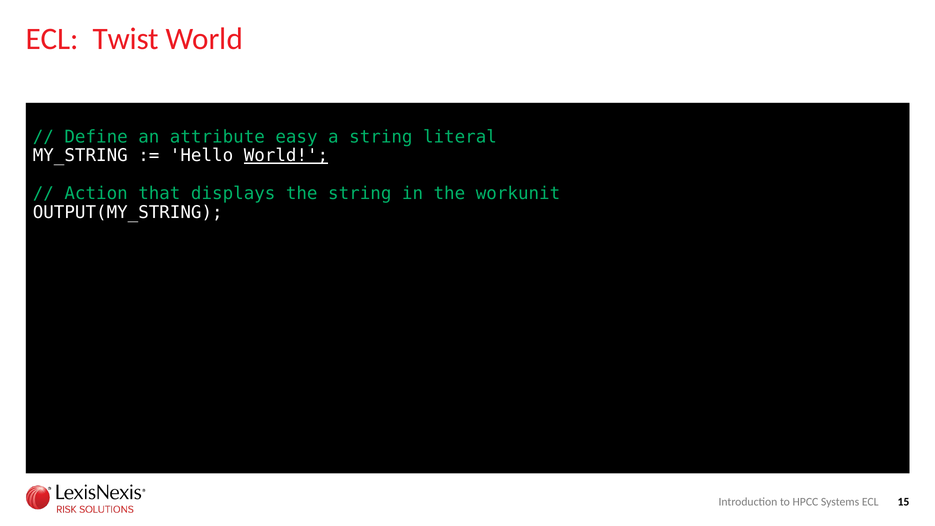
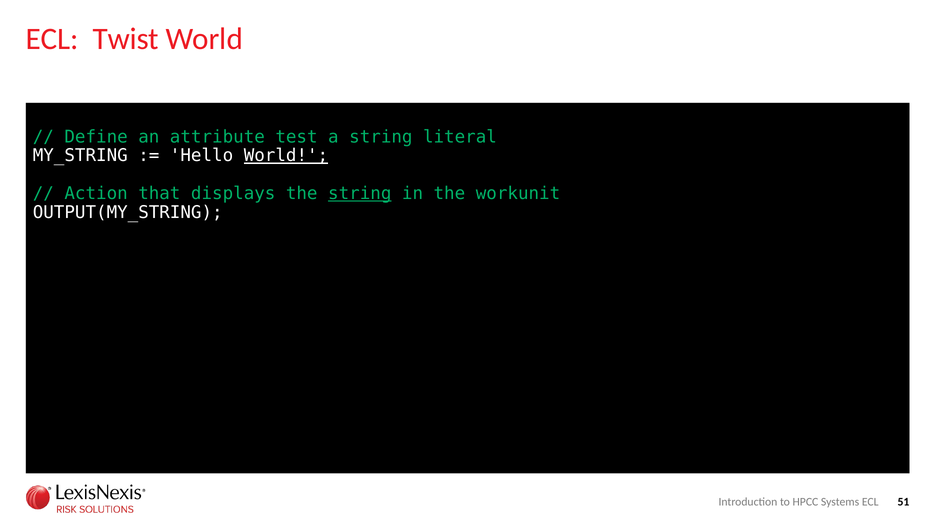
easy: easy -> test
string at (360, 194) underline: none -> present
15: 15 -> 51
